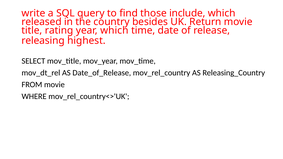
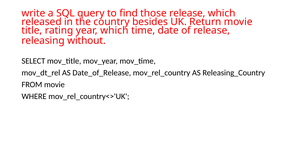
those include: include -> release
highest: highest -> without
